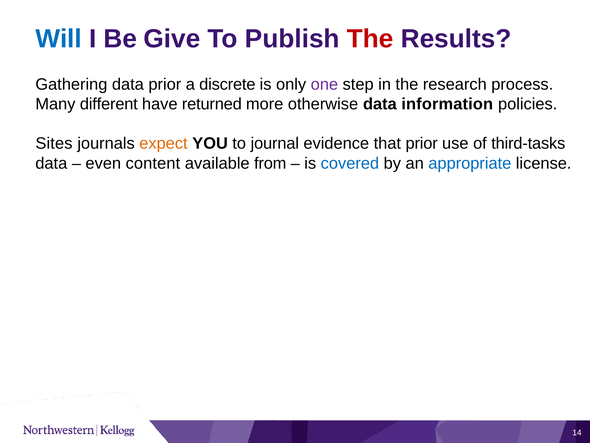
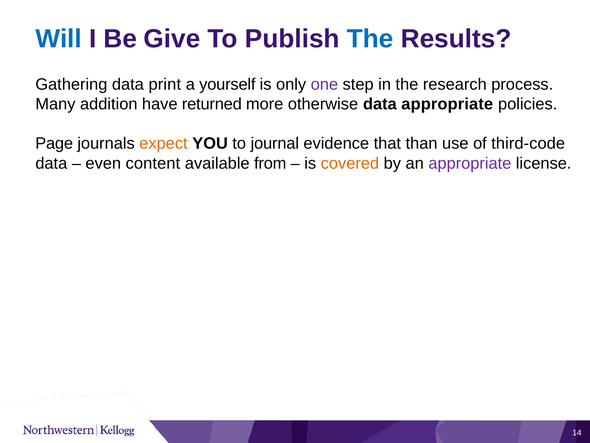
The at (370, 39) colour: red -> blue
data prior: prior -> print
discrete: discrete -> yourself
different: different -> addition
data information: information -> appropriate
Sites: Sites -> Page
that prior: prior -> than
third-tasks: third-tasks -> third-code
covered colour: blue -> orange
appropriate at (470, 163) colour: blue -> purple
